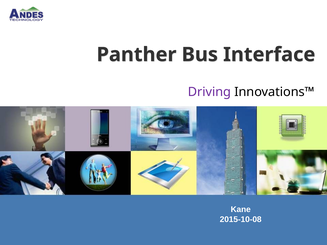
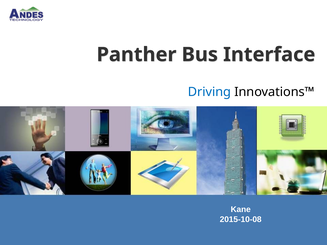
Driving colour: purple -> blue
